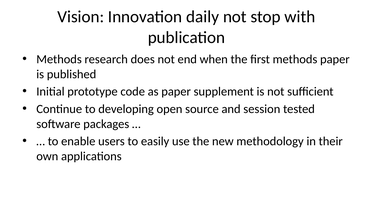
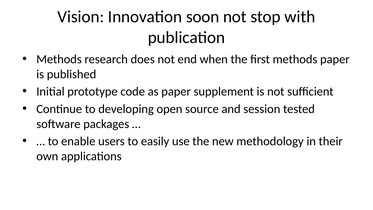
daily: daily -> soon
